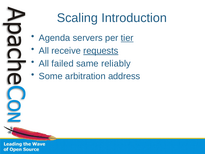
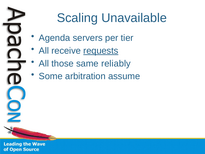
Introduction: Introduction -> Unavailable
tier underline: present -> none
failed: failed -> those
address: address -> assume
